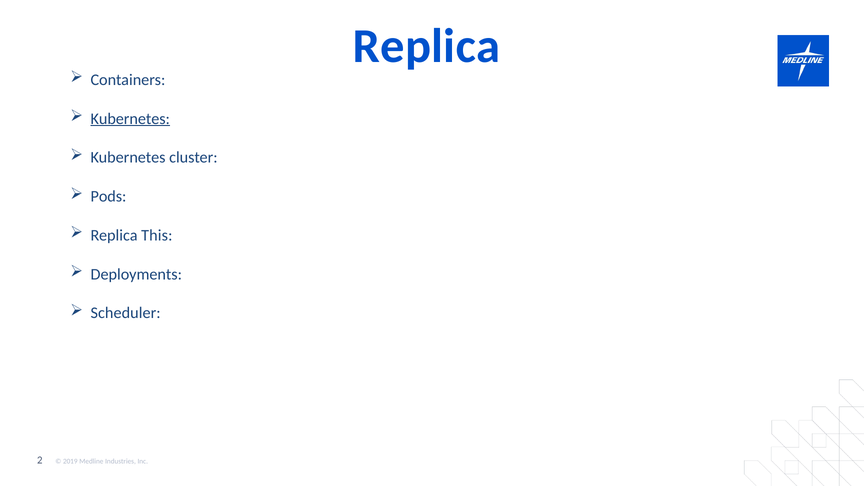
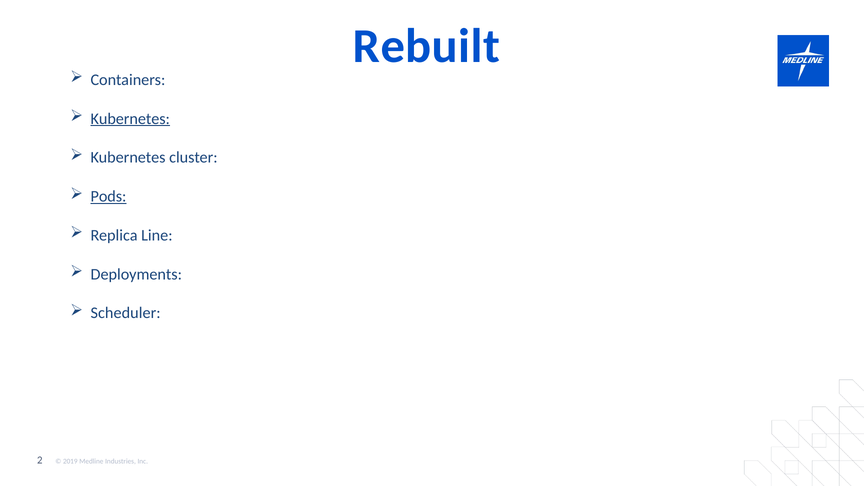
Replica at (426, 46): Replica -> Rebuilt
Pods underline: none -> present
This: This -> Line
